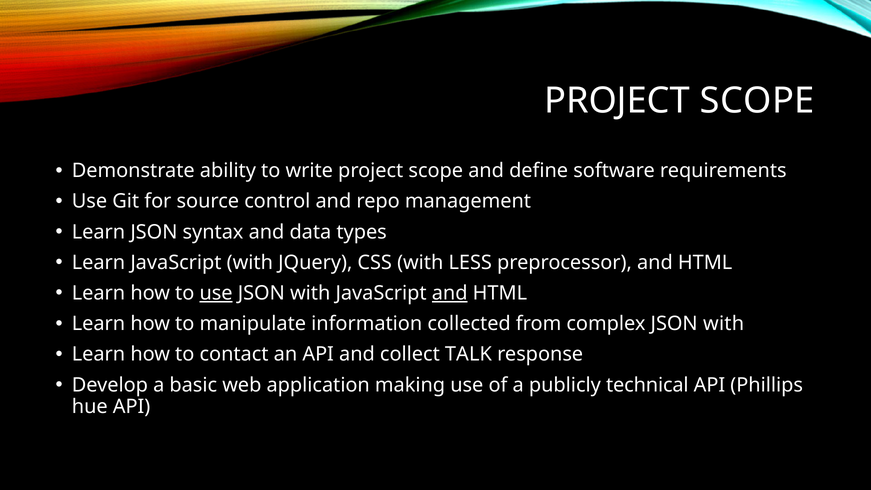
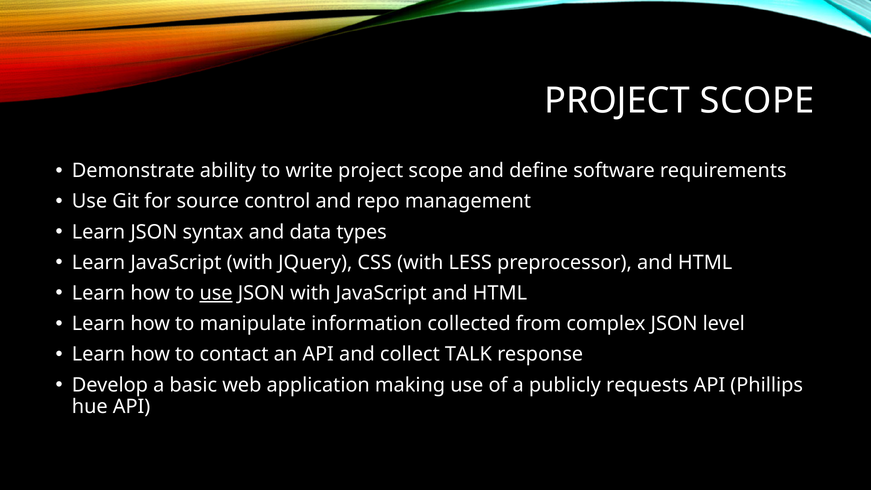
and at (450, 293) underline: present -> none
complex JSON with: with -> level
technical: technical -> requests
